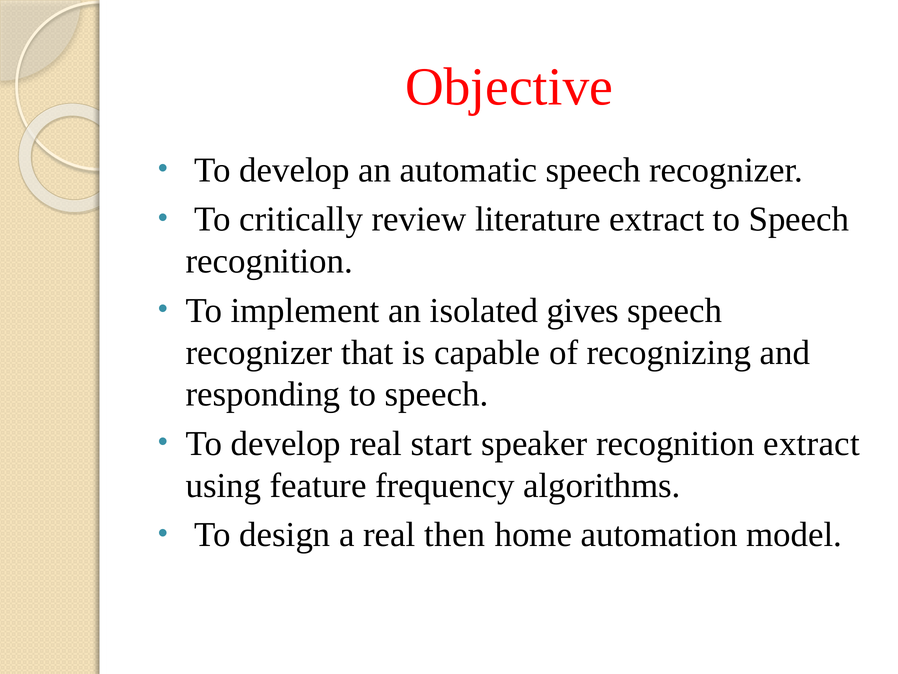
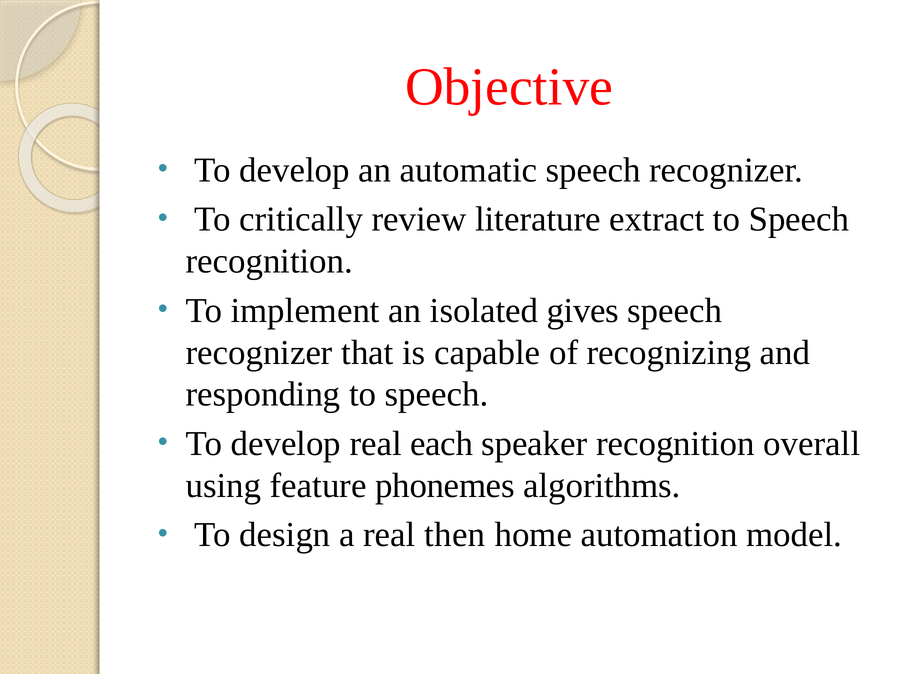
start: start -> each
recognition extract: extract -> overall
frequency: frequency -> phonemes
